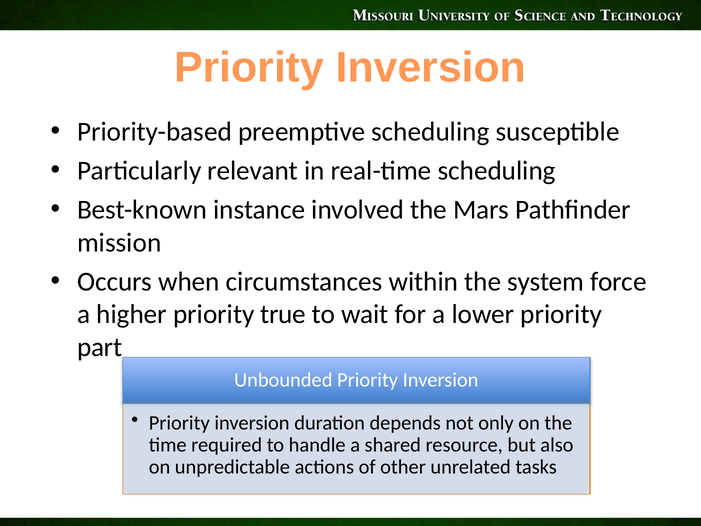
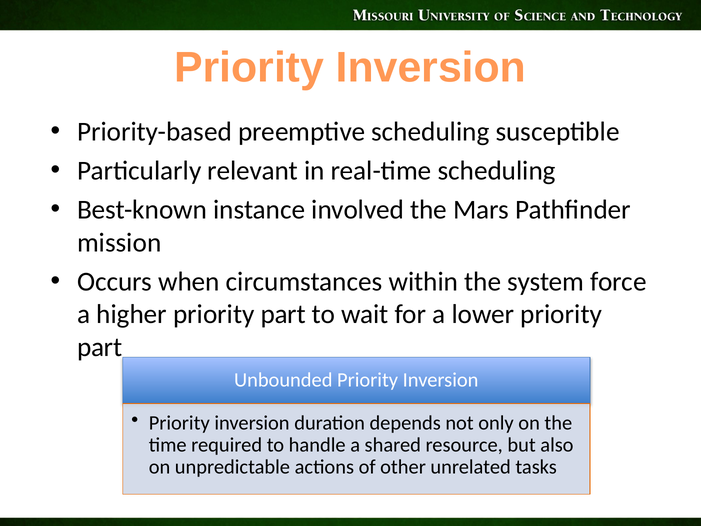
higher priority true: true -> part
